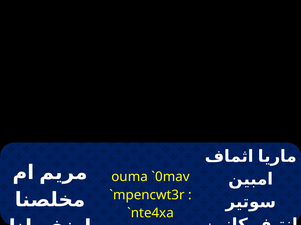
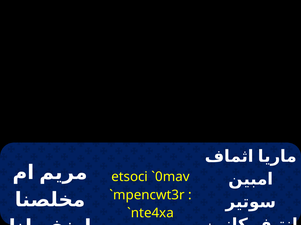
ouma: ouma -> etsoci
